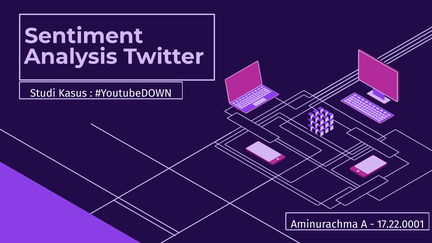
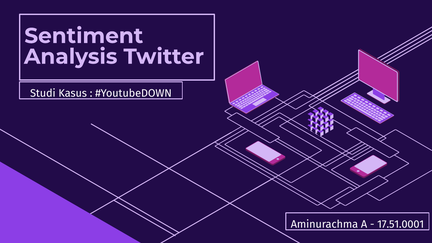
17.22.0001: 17.22.0001 -> 17.51.0001
